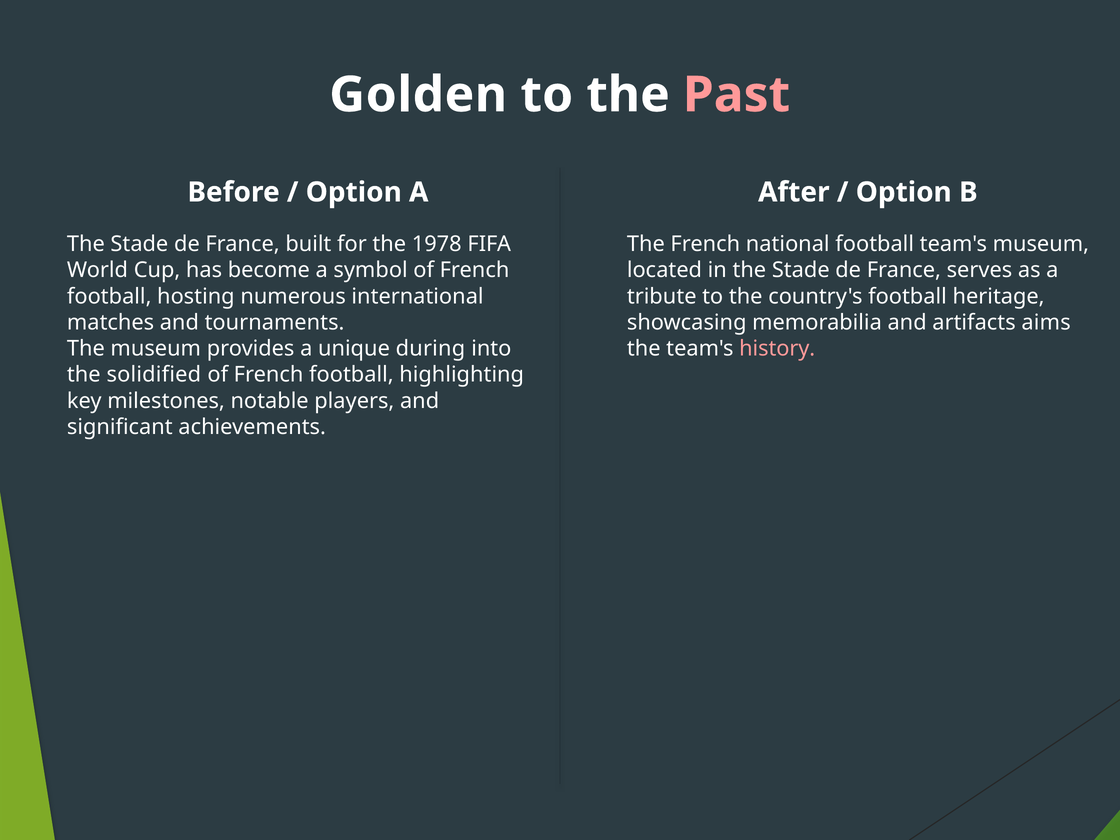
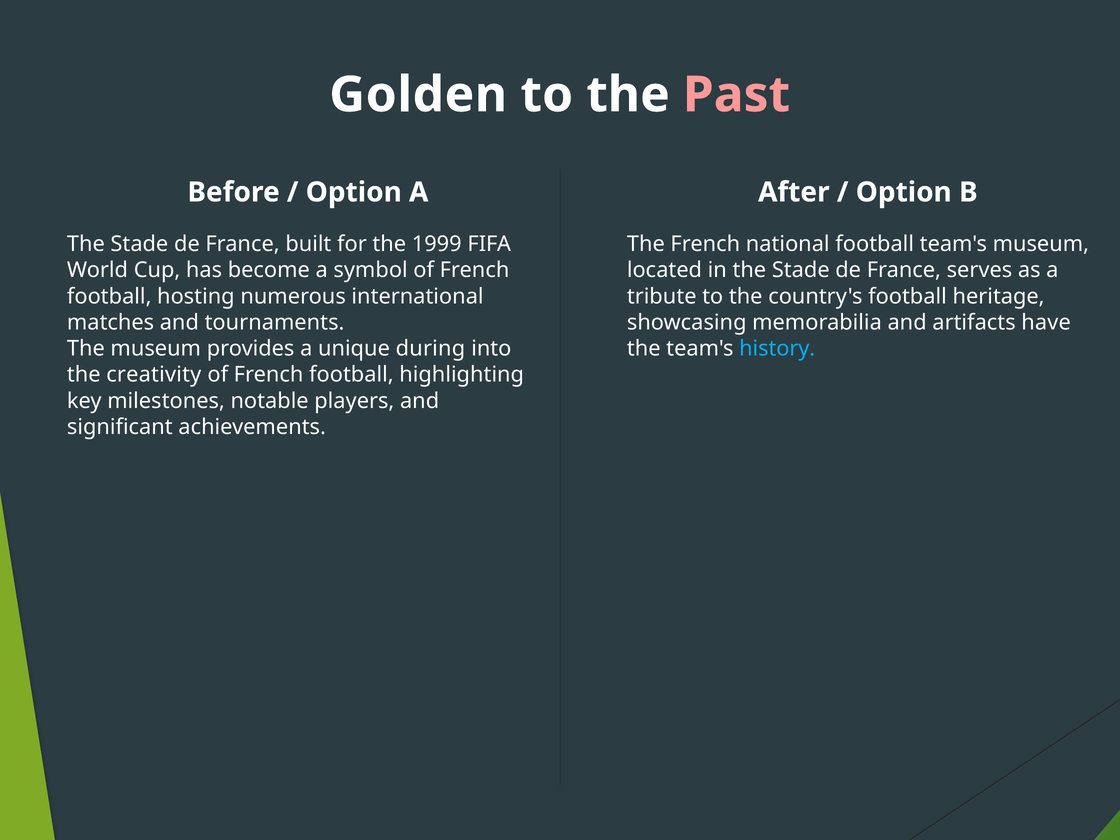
1978: 1978 -> 1999
aims: aims -> have
history colour: pink -> light blue
solidified: solidified -> creativity
